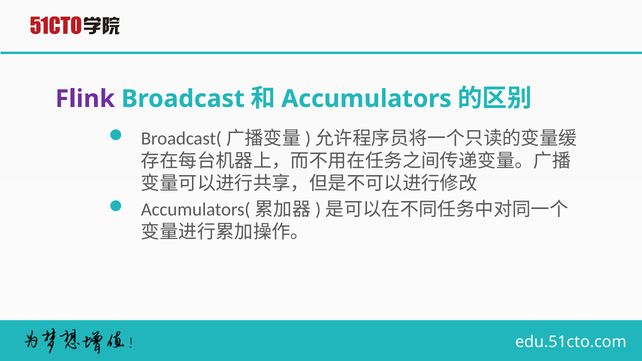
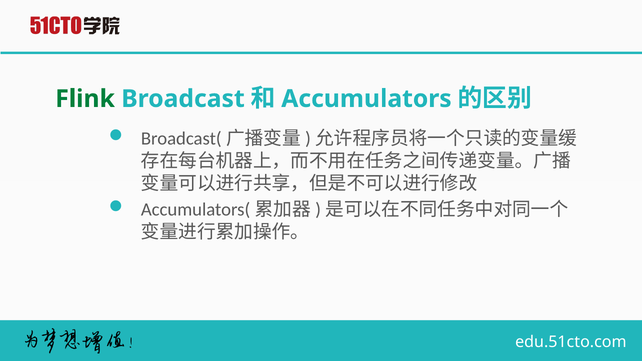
Flink colour: purple -> green
